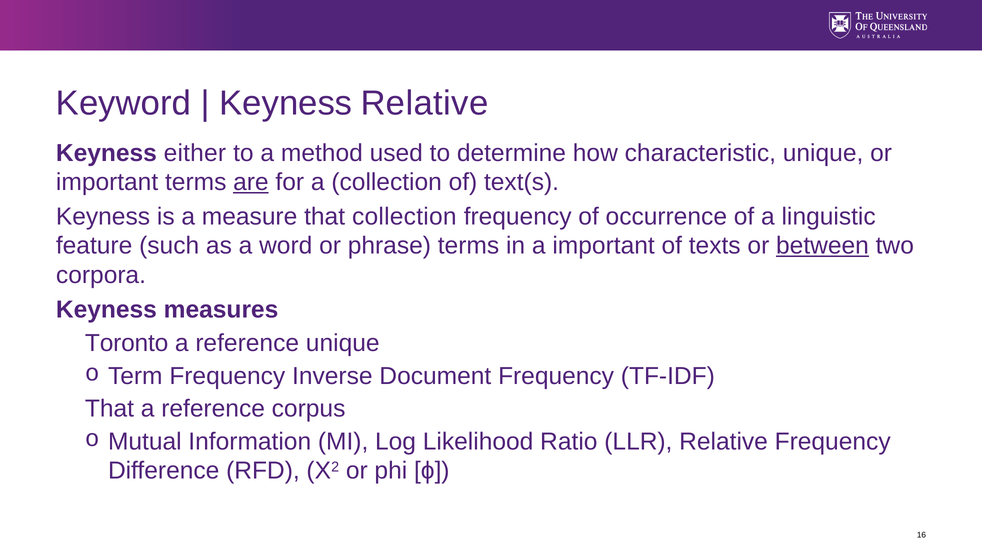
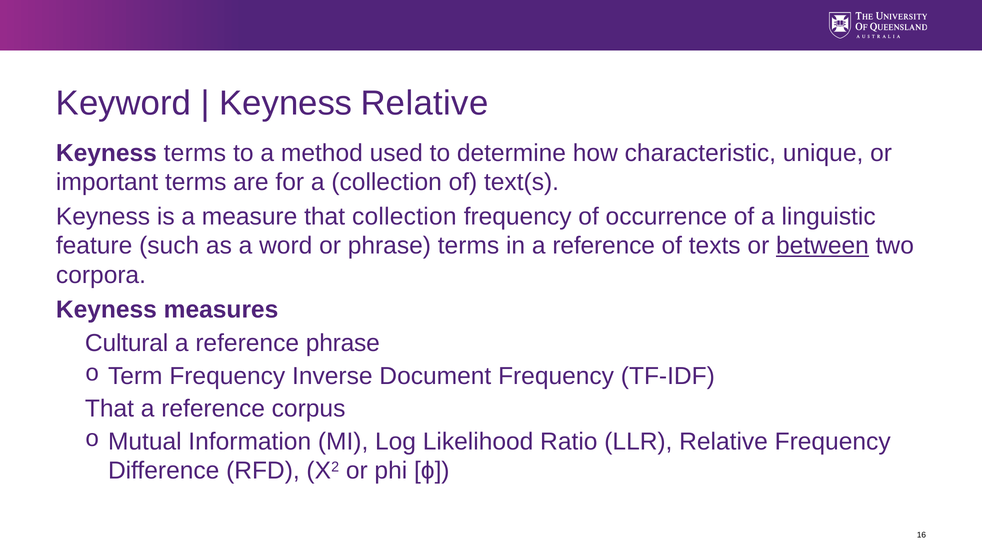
Keyness either: either -> terms
are underline: present -> none
in a important: important -> reference
Toronto: Toronto -> Cultural
reference unique: unique -> phrase
